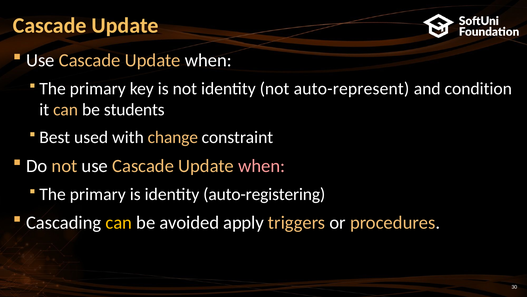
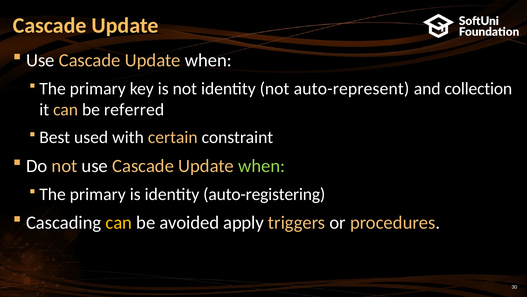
condition: condition -> collection
students: students -> referred
change: change -> certain
when at (262, 166) colour: pink -> light green
